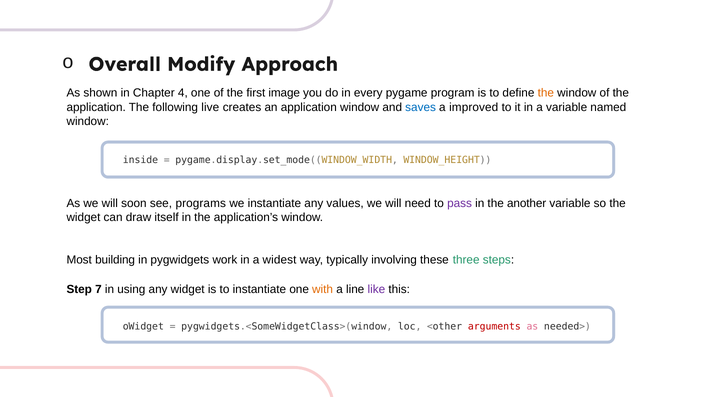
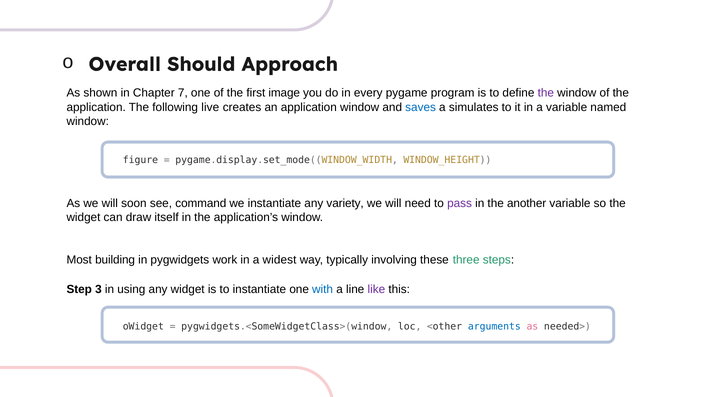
Modify: Modify -> Should
4: 4 -> 7
the at (546, 93) colour: orange -> purple
improved: improved -> simulates
inside: inside -> figure
programs: programs -> command
values: values -> variety
7: 7 -> 3
with colour: orange -> blue
arguments colour: red -> blue
